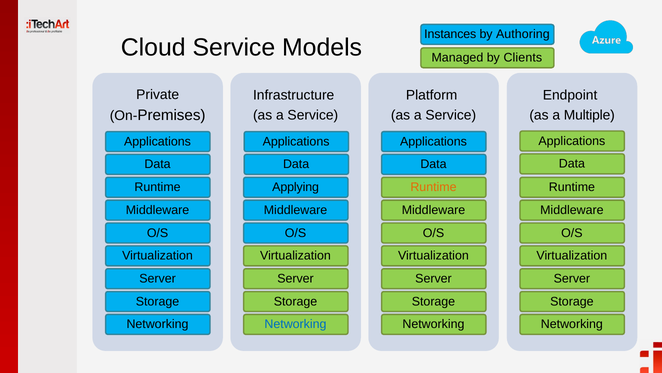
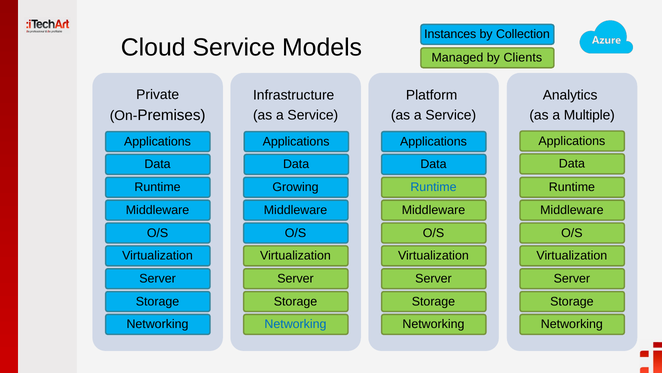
Authoring: Authoring -> Collection
Endpoint: Endpoint -> Analytics
Applying: Applying -> Growing
Runtime at (434, 187) colour: orange -> blue
